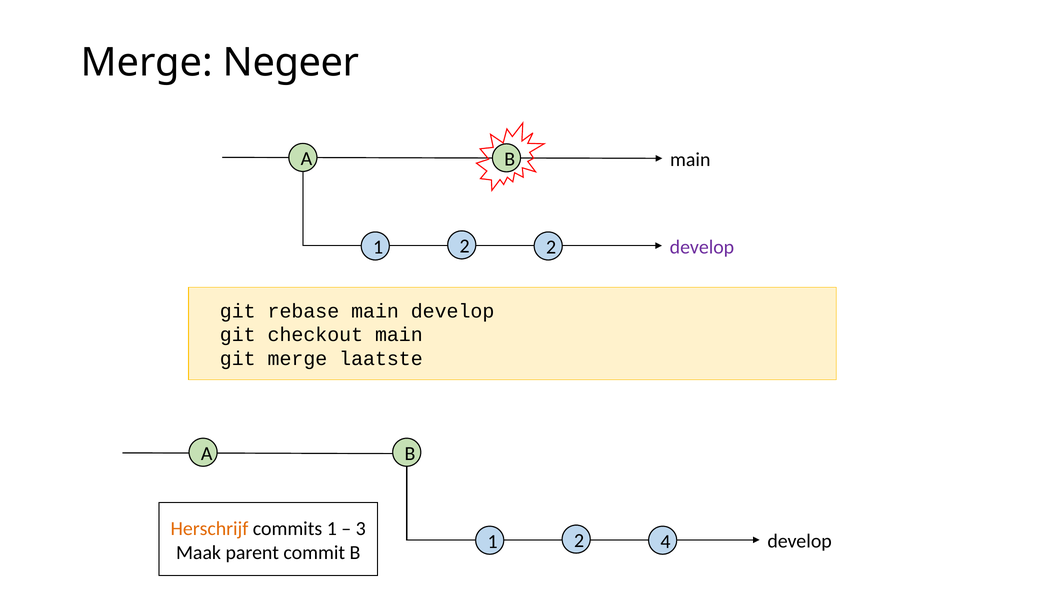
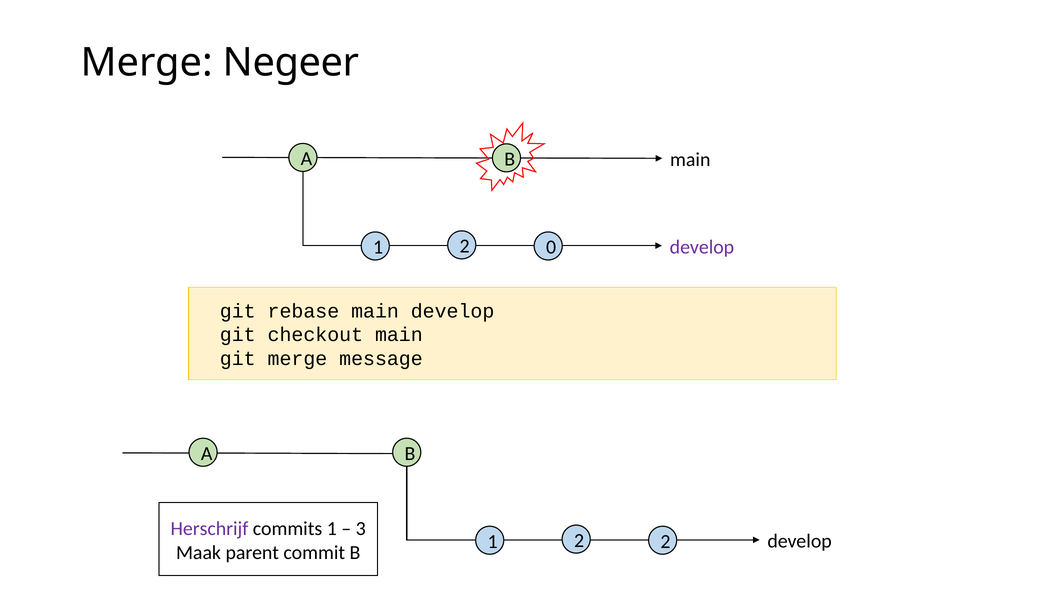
1 2: 2 -> 0
laatste: laatste -> message
Herschrijf colour: orange -> purple
1 4: 4 -> 2
